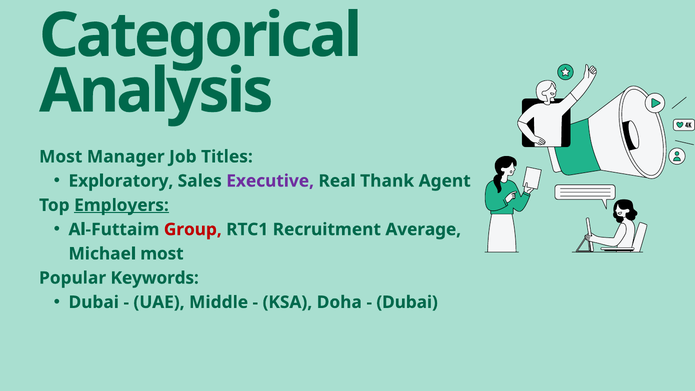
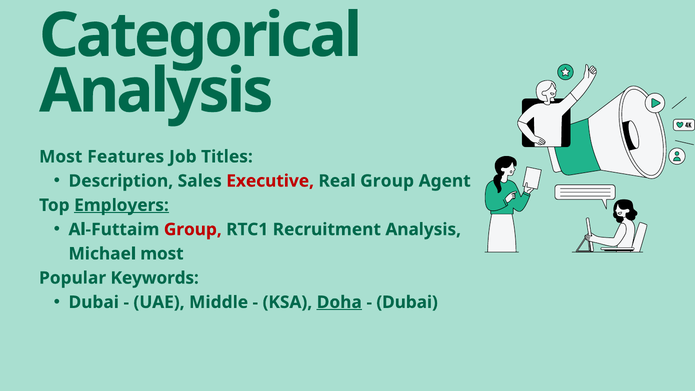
Manager: Manager -> Features
Exploratory: Exploratory -> Description
Executive colour: purple -> red
Real Thank: Thank -> Group
Recruitment Average: Average -> Analysis
Doha underline: none -> present
